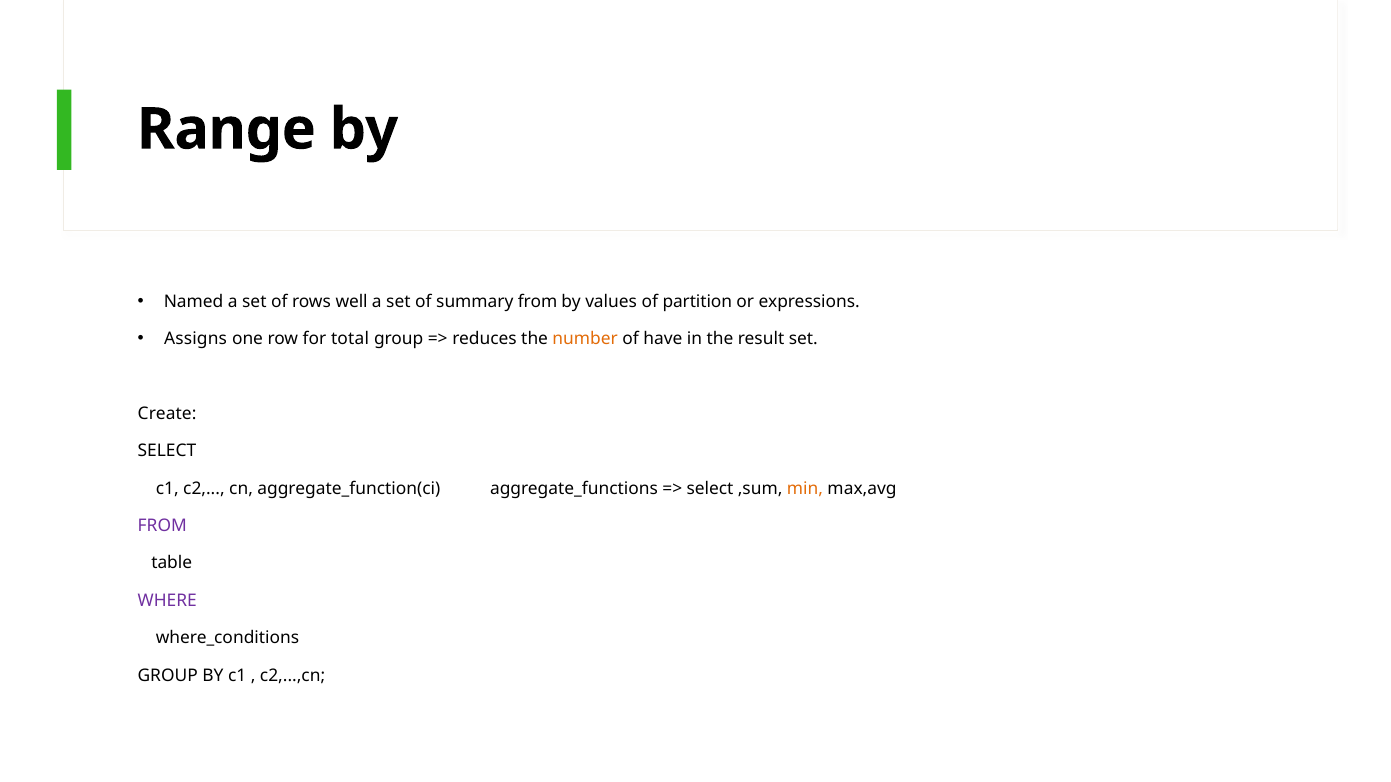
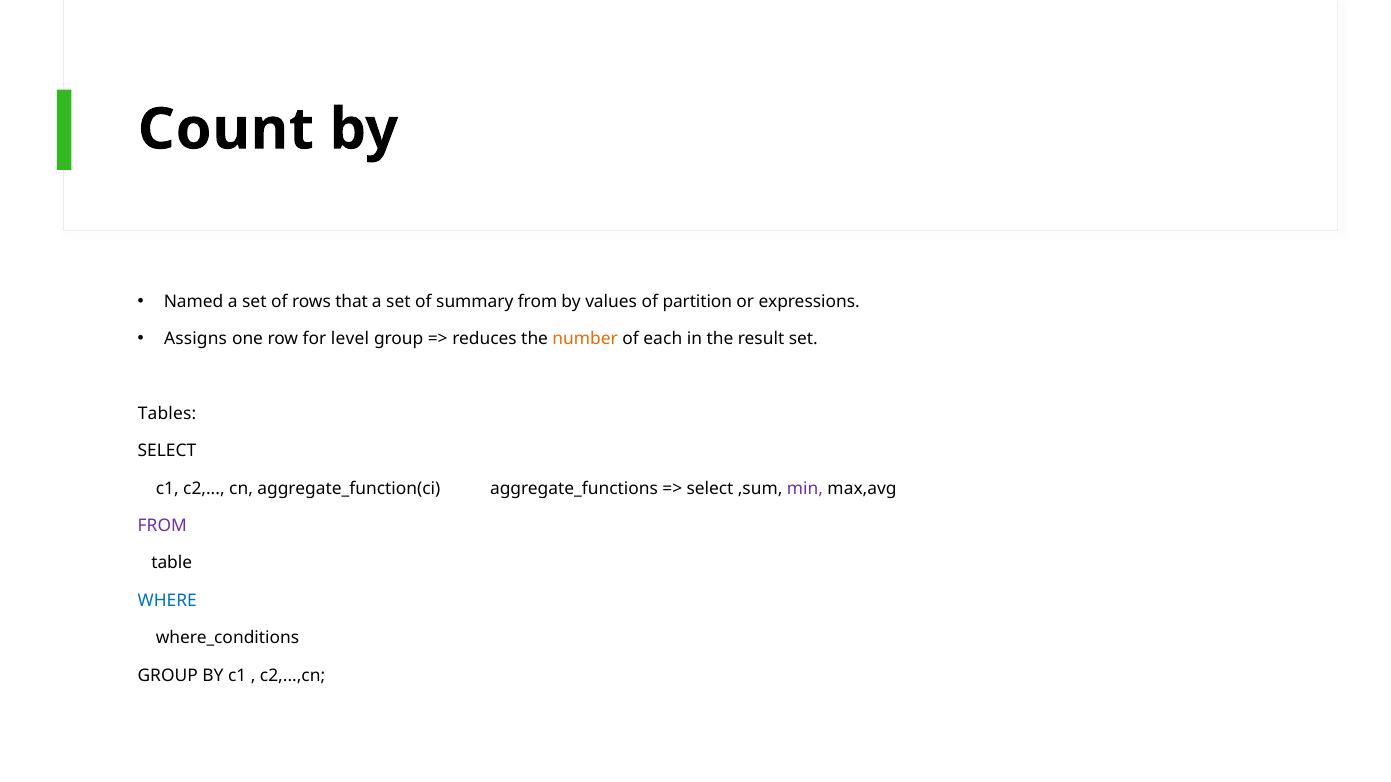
Range: Range -> Count
well: well -> that
total: total -> level
have: have -> each
Create: Create -> Tables
min colour: orange -> purple
WHERE colour: purple -> blue
